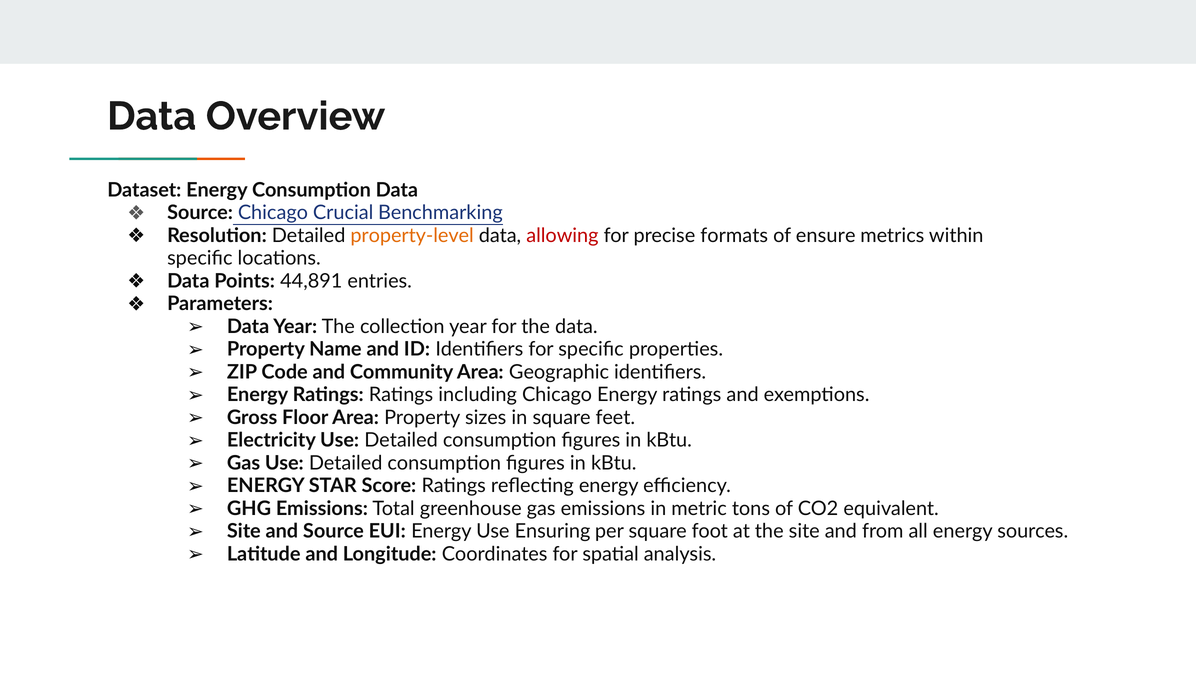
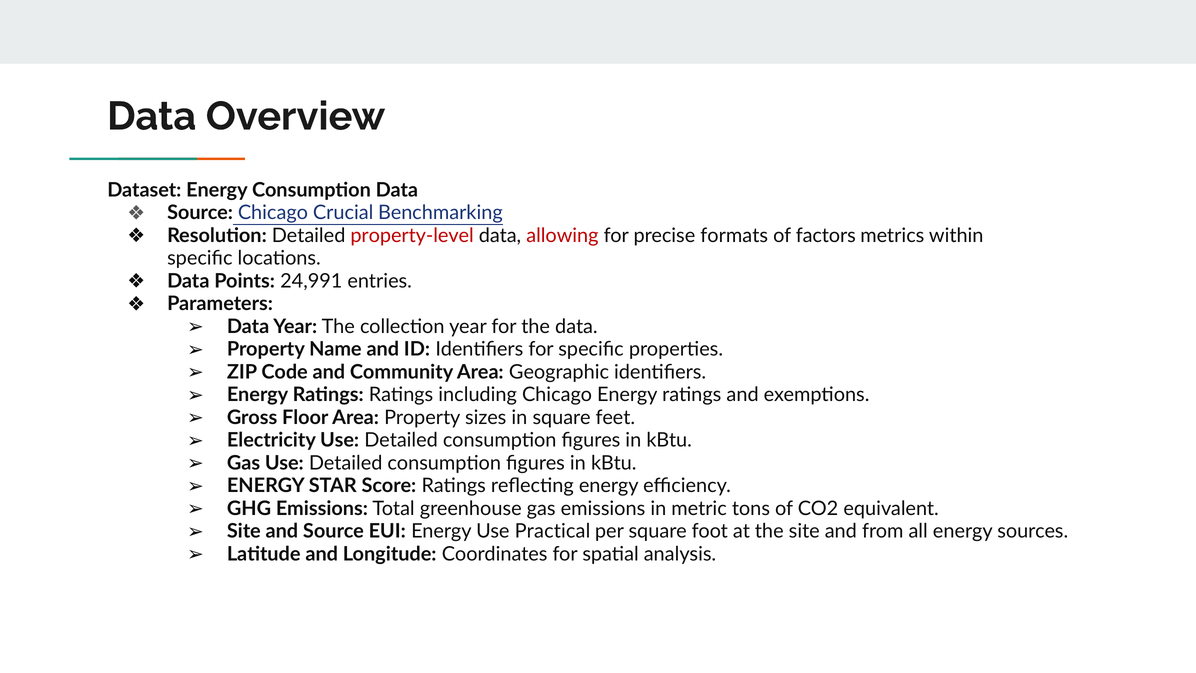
property-level colour: orange -> red
ensure: ensure -> factors
44,891: 44,891 -> 24,991
Ensuring: Ensuring -> Practical
